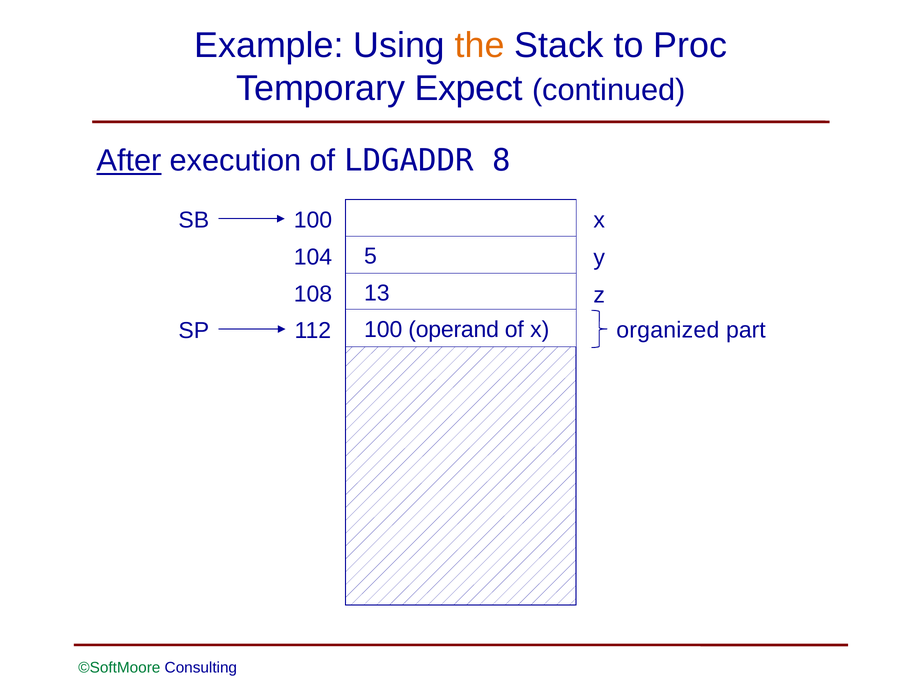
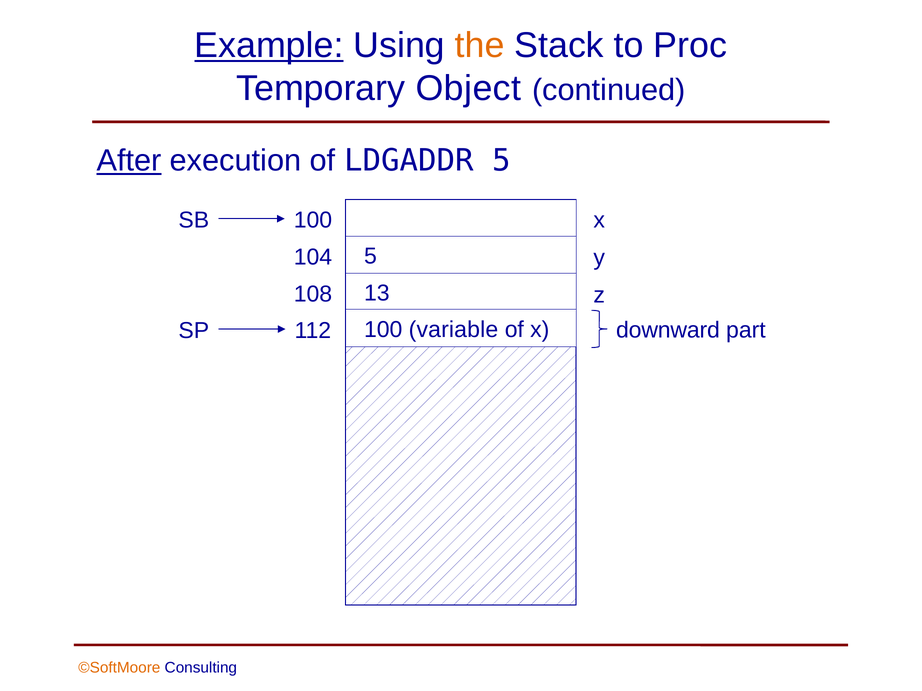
Example underline: none -> present
Expect: Expect -> Object
LDGADDR 8: 8 -> 5
operand: operand -> variable
organized: organized -> downward
©SoftMoore colour: green -> orange
